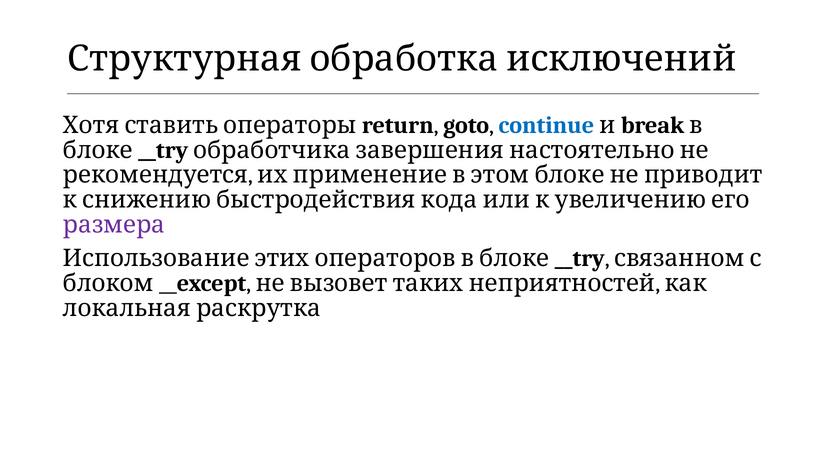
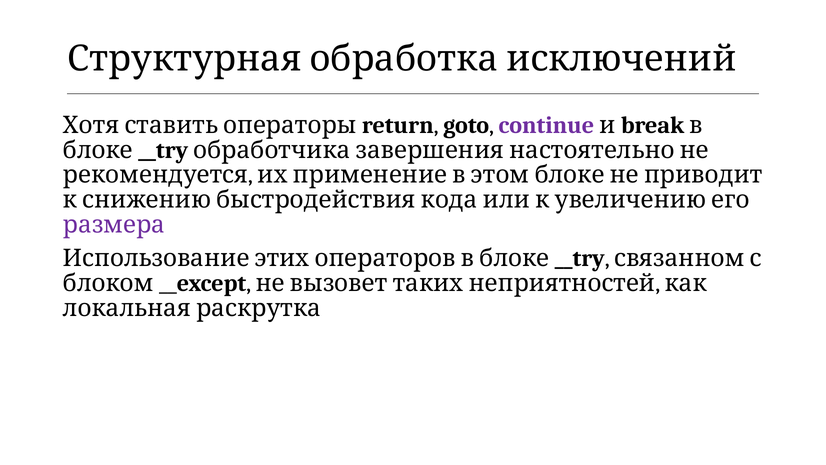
continue colour: blue -> purple
